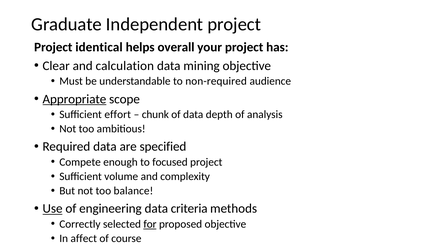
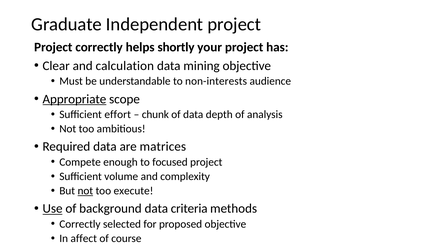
Project identical: identical -> correctly
overall: overall -> shortly
non-required: non-required -> non-interests
specified: specified -> matrices
not at (85, 191) underline: none -> present
balance: balance -> execute
engineering: engineering -> background
for underline: present -> none
